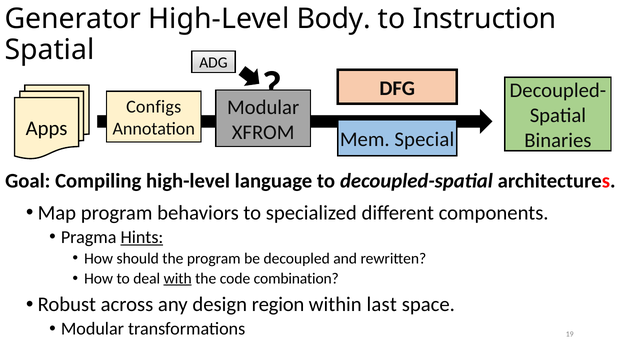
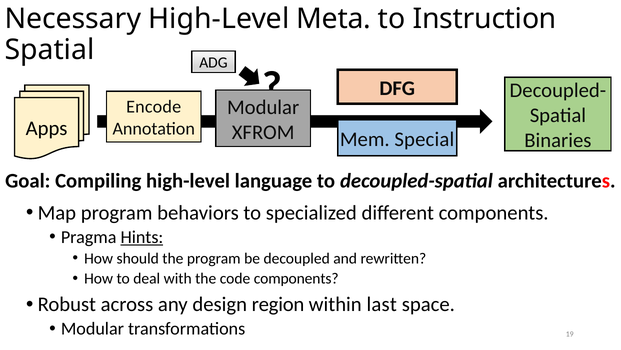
Generator: Generator -> Necessary
Body: Body -> Meta
Configs: Configs -> Encode
with underline: present -> none
code combination: combination -> components
